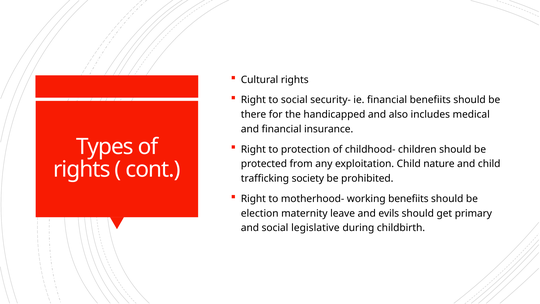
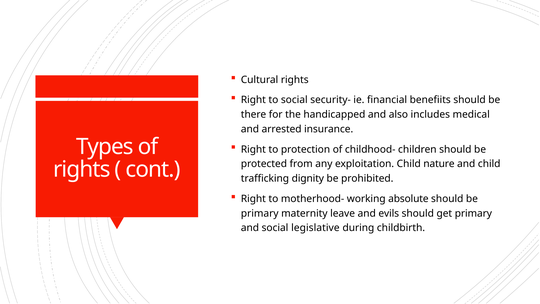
and financial: financial -> arrested
society: society -> dignity
working benefiits: benefiits -> absolute
election at (260, 213): election -> primary
